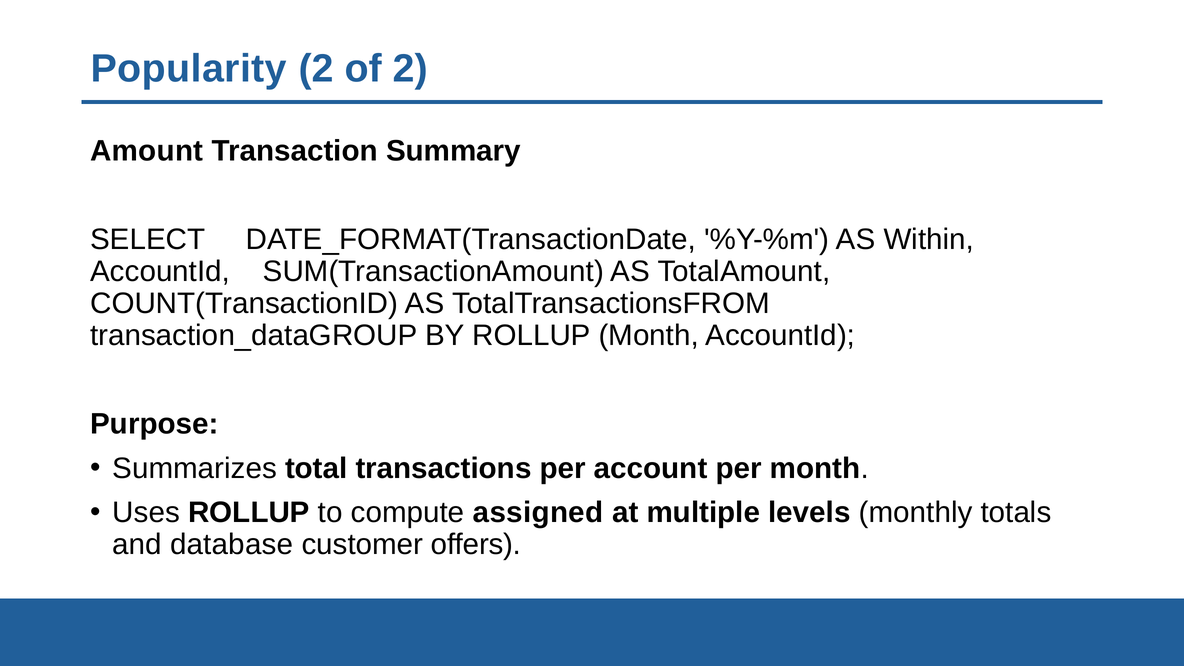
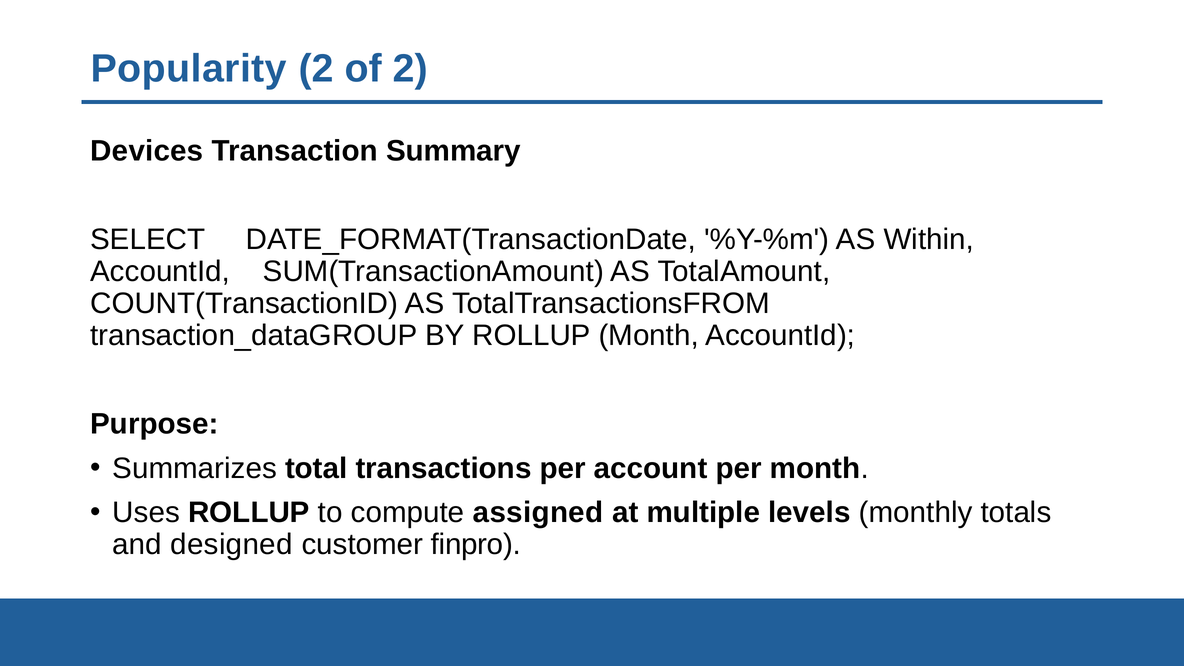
Amount: Amount -> Devices
database: database -> designed
offers: offers -> finpro
